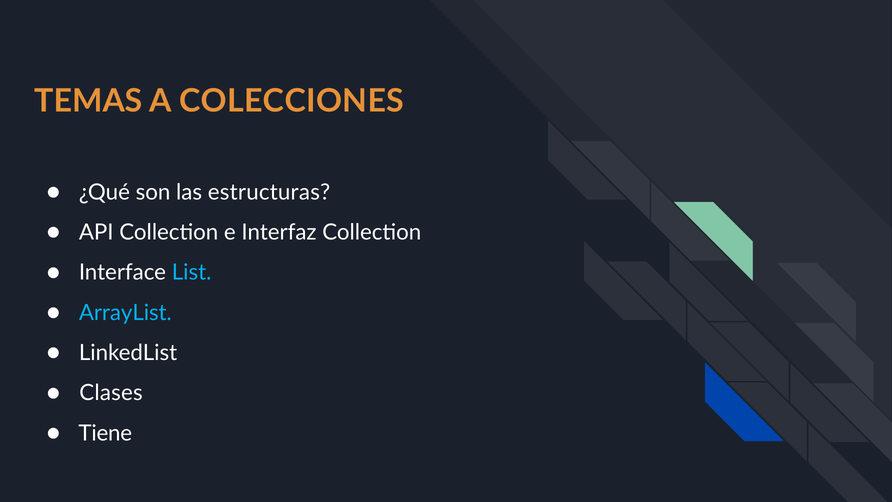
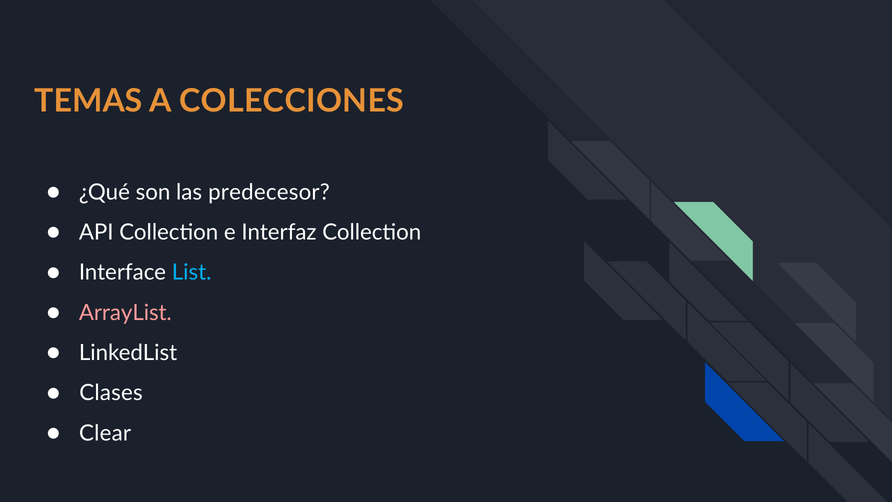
estructuras: estructuras -> predecesor
ArrayList colour: light blue -> pink
Tiene: Tiene -> Clear
